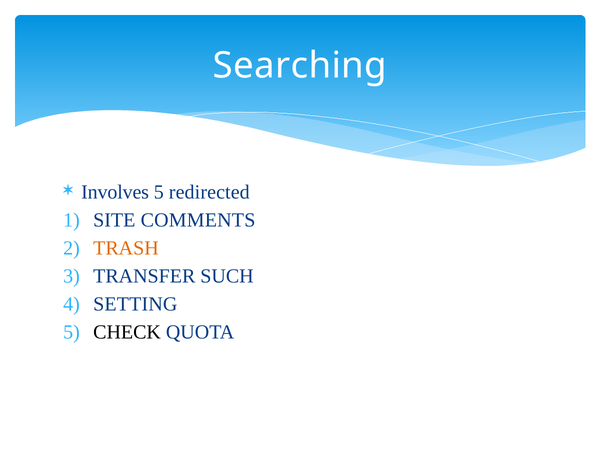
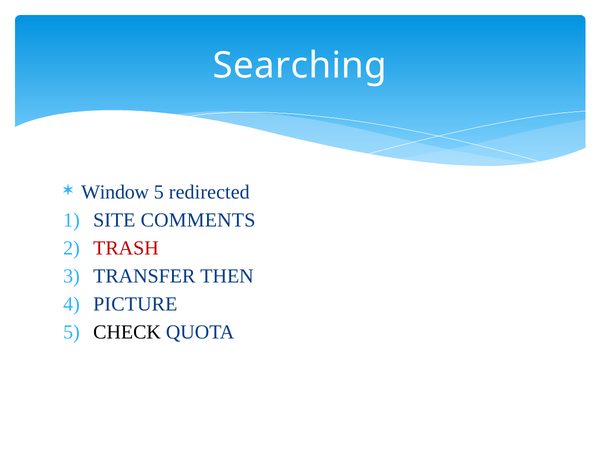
Involves: Involves -> Window
TRASH colour: orange -> red
SUCH: SUCH -> THEN
SETTING: SETTING -> PICTURE
